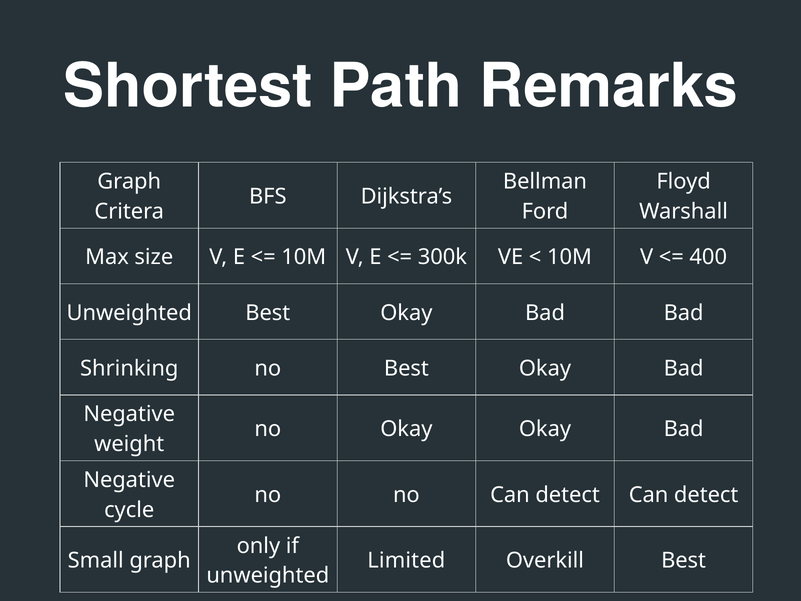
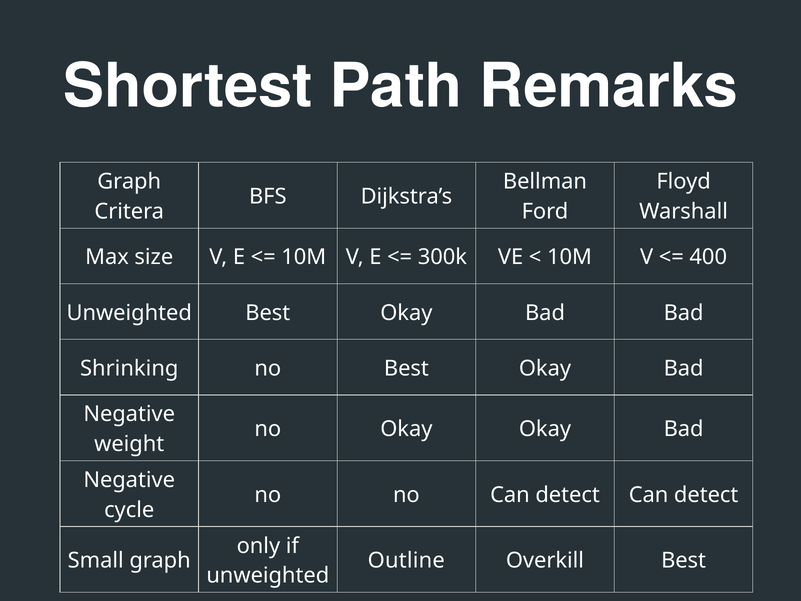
Limited: Limited -> Outline
